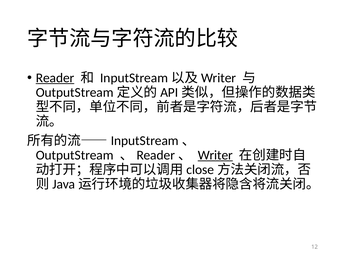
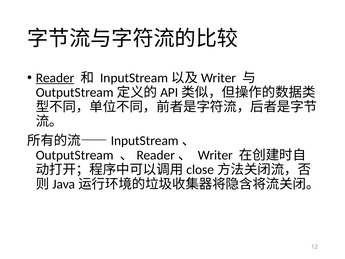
Writer underline: present -> none
